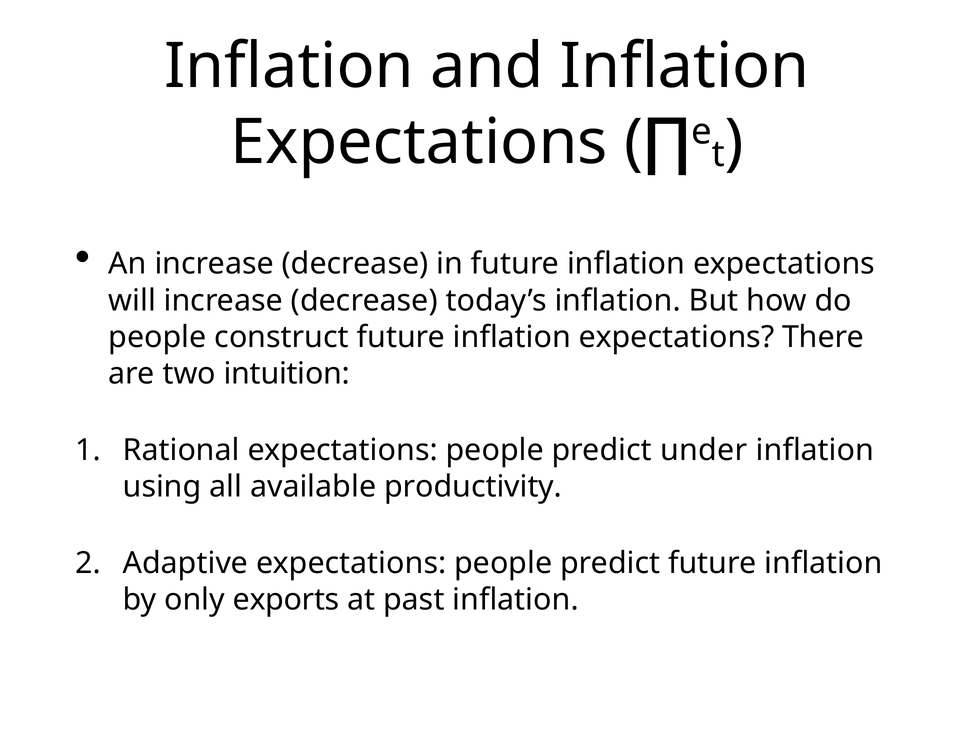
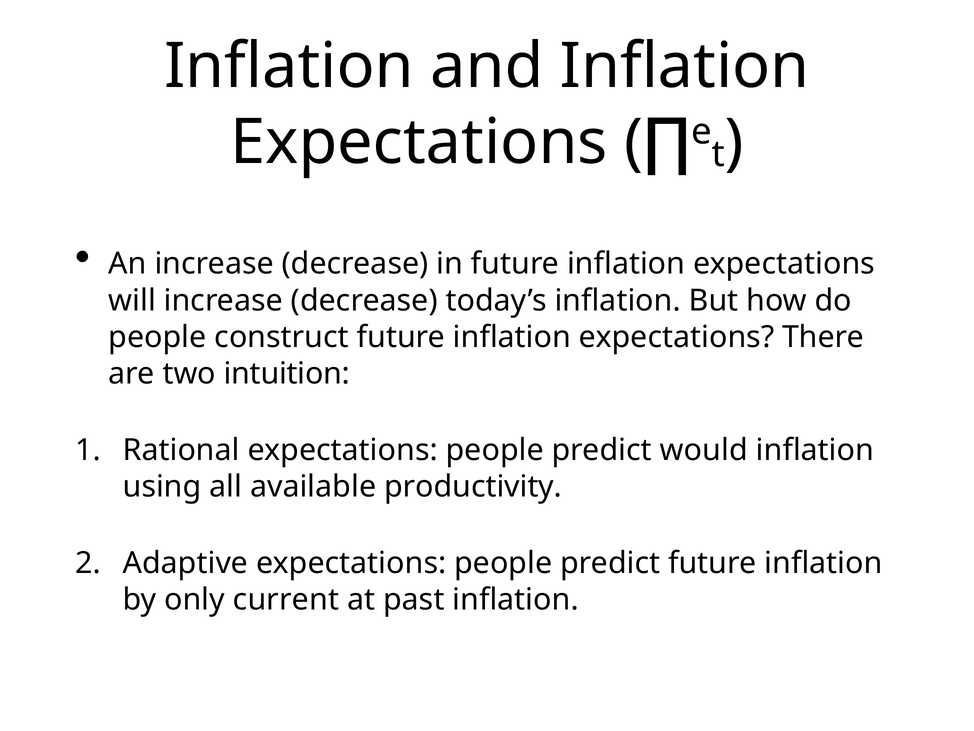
under: under -> would
exports: exports -> current
